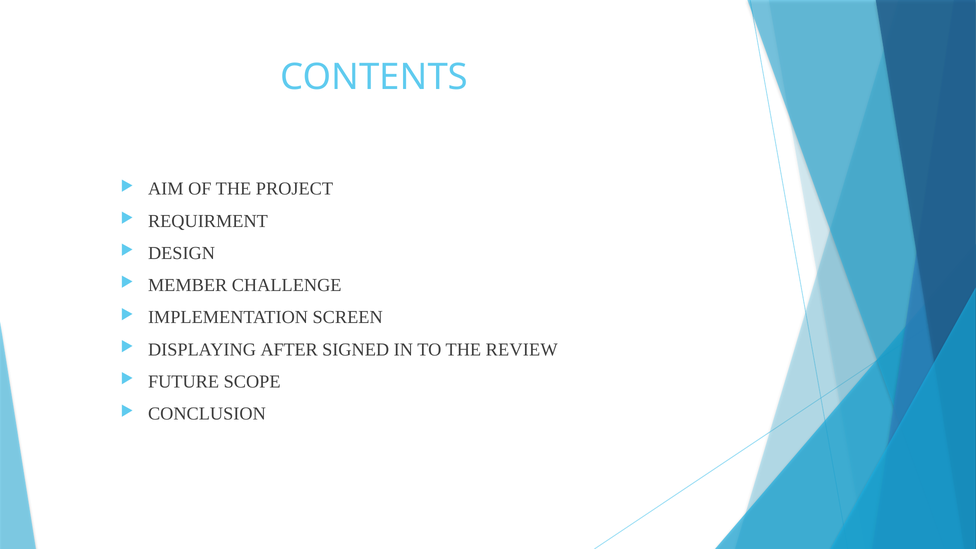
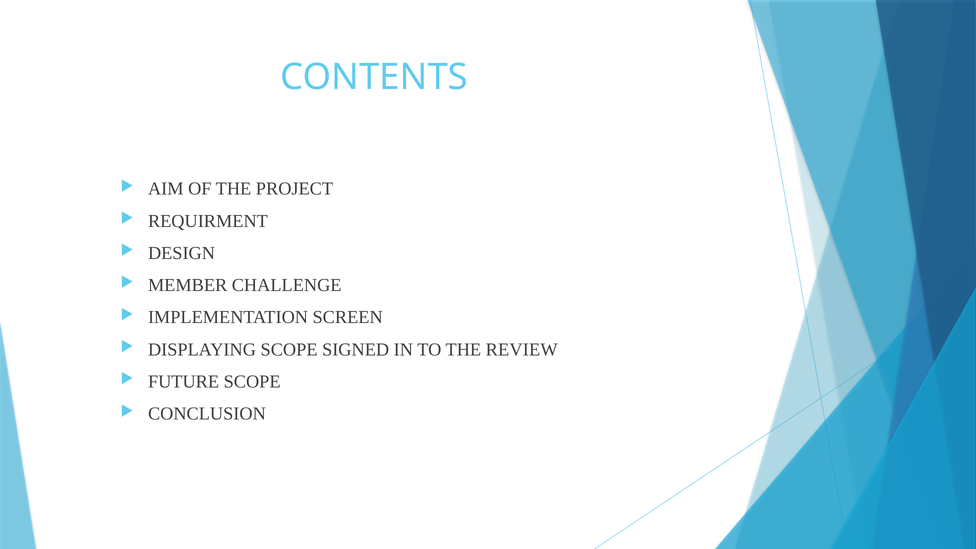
DISPLAYING AFTER: AFTER -> SCOPE
